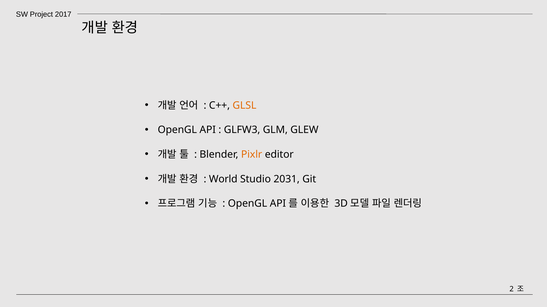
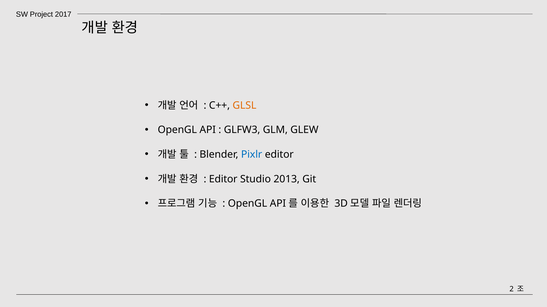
Pixlr colour: orange -> blue
World at (223, 179): World -> Editor
2031: 2031 -> 2013
